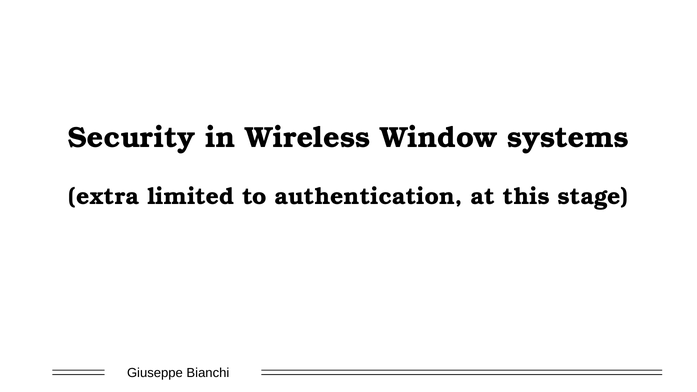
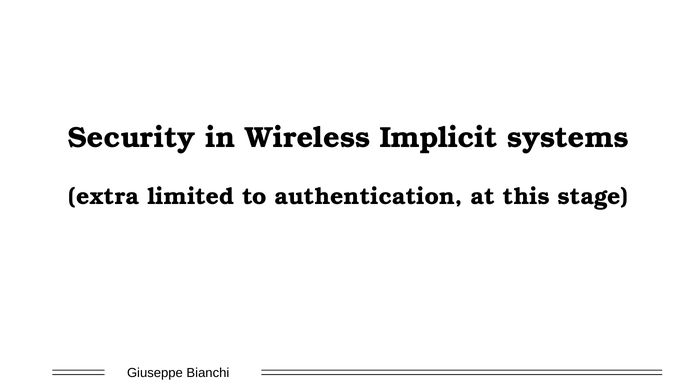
Window: Window -> Implicit
